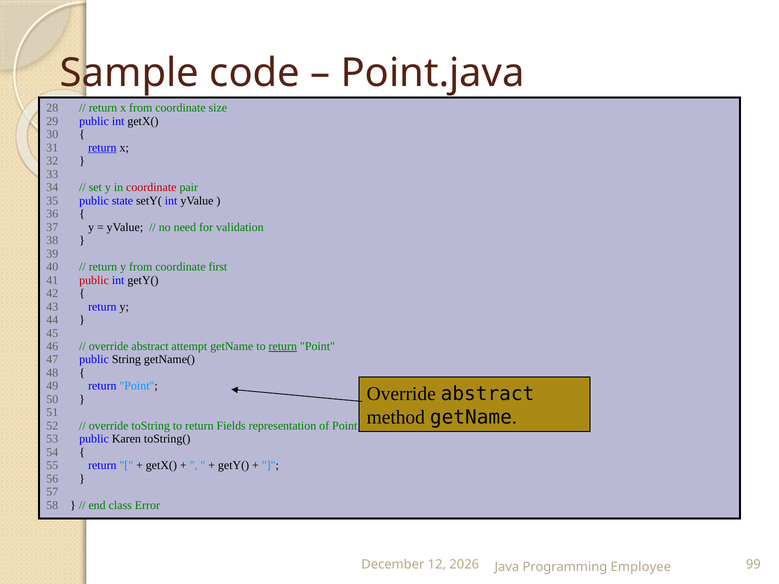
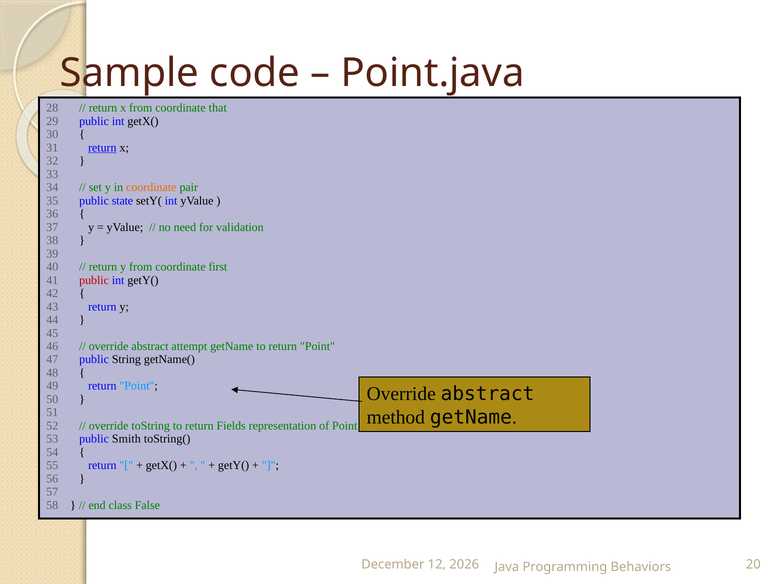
size: size -> that
coordinate at (151, 187) colour: red -> orange
return at (283, 346) underline: present -> none
Karen: Karen -> Smith
Error: Error -> False
99: 99 -> 20
Employee: Employee -> Behaviors
